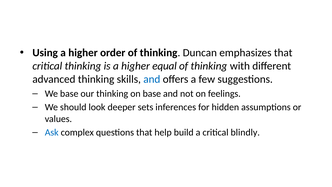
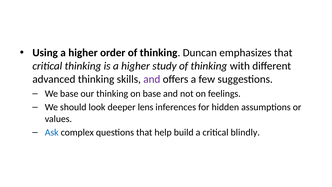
equal: equal -> study
and at (152, 79) colour: blue -> purple
sets: sets -> lens
